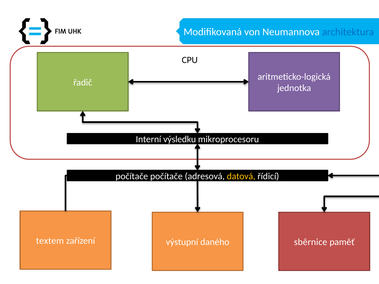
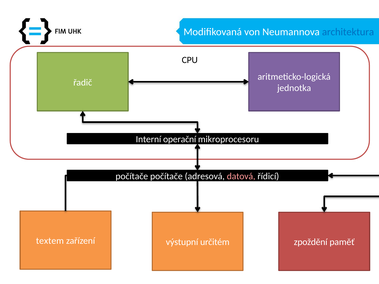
výsledku: výsledku -> operační
datová colour: yellow -> pink
daného: daného -> určitém
sběrnice: sběrnice -> zpoždění
